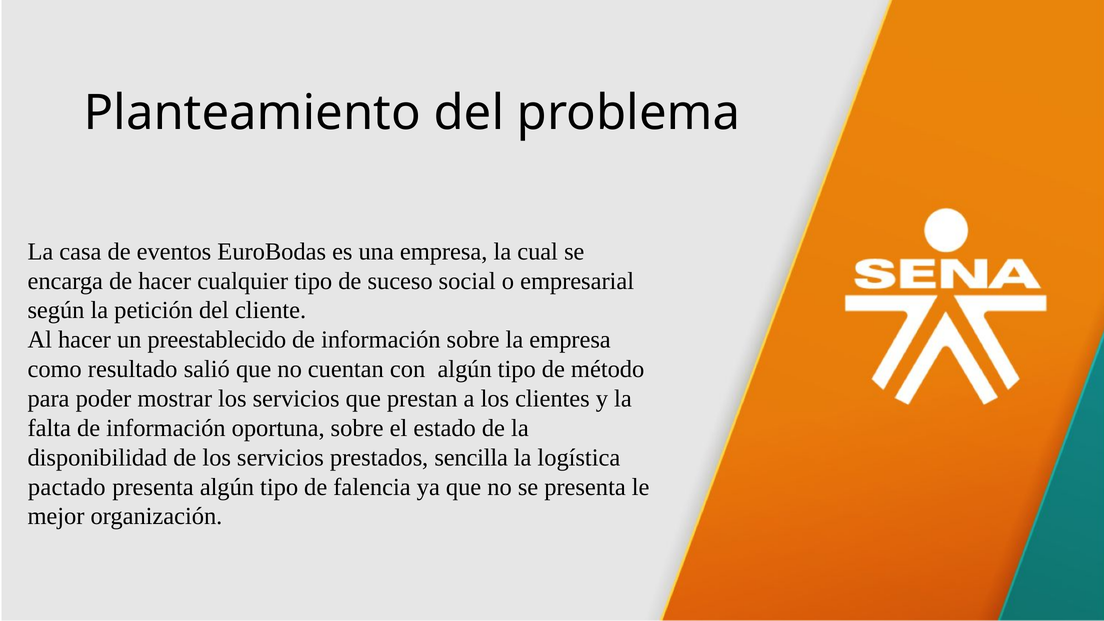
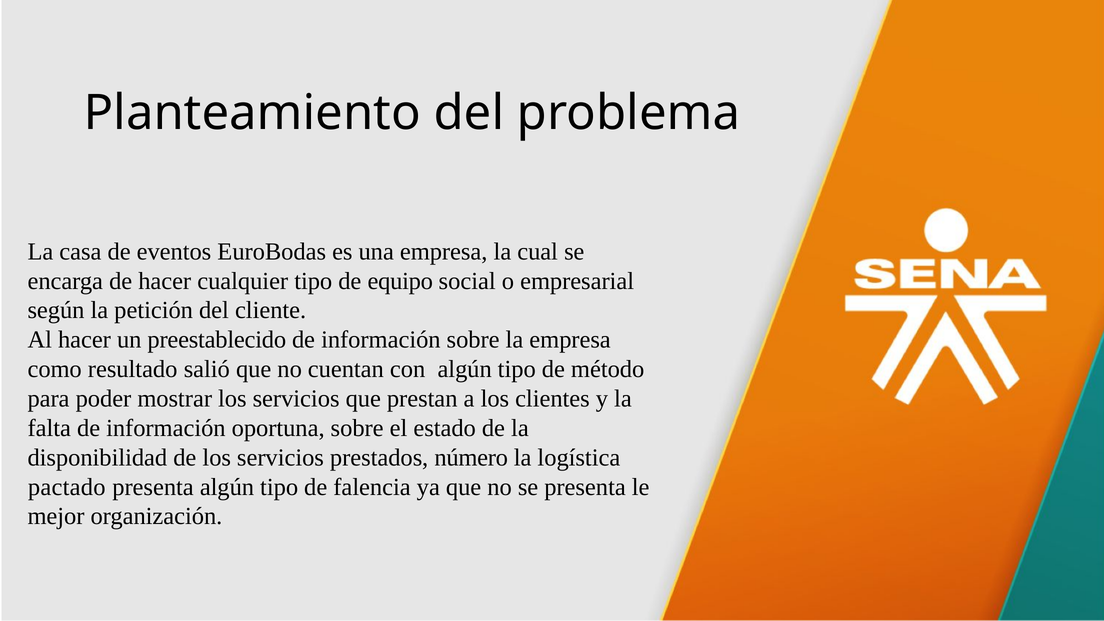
suceso: suceso -> equipo
sencilla: sencilla -> número
